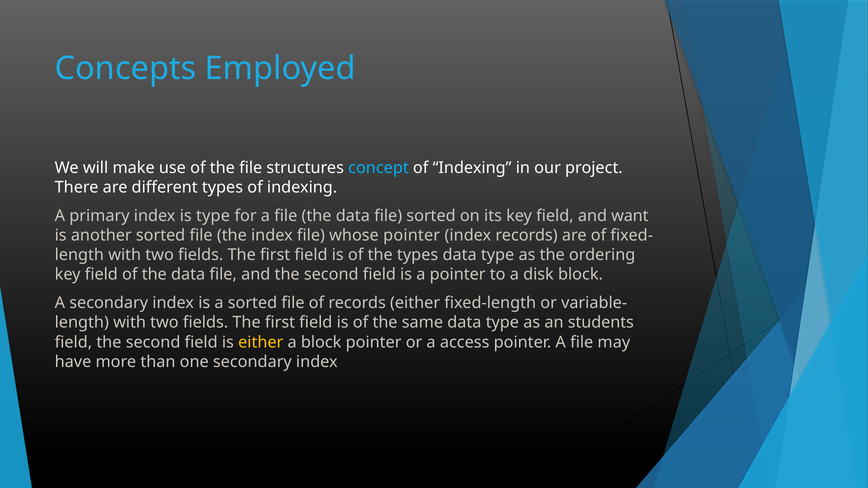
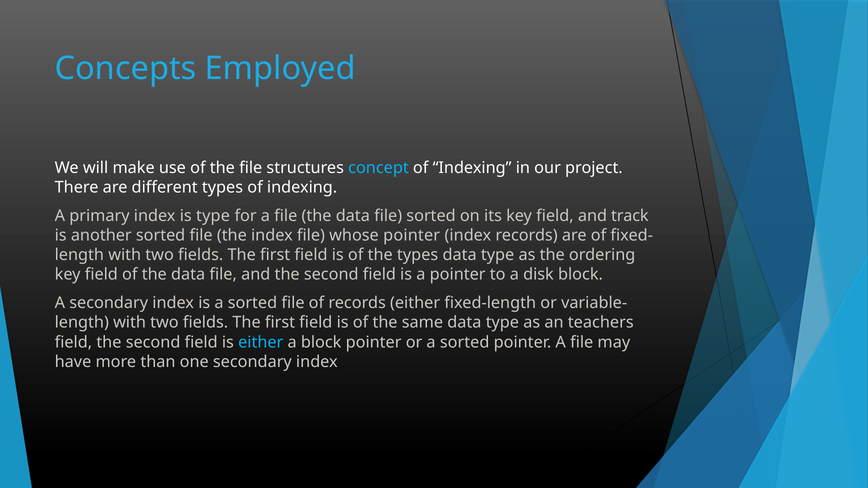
want: want -> track
students: students -> teachers
either at (261, 342) colour: yellow -> light blue
or a access: access -> sorted
